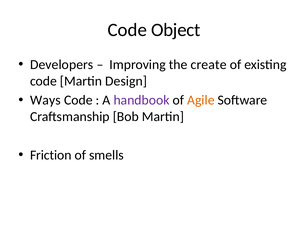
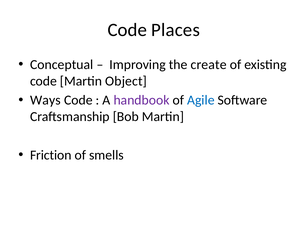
Object: Object -> Places
Developers: Developers -> Conceptual
Design: Design -> Object
Agile colour: orange -> blue
